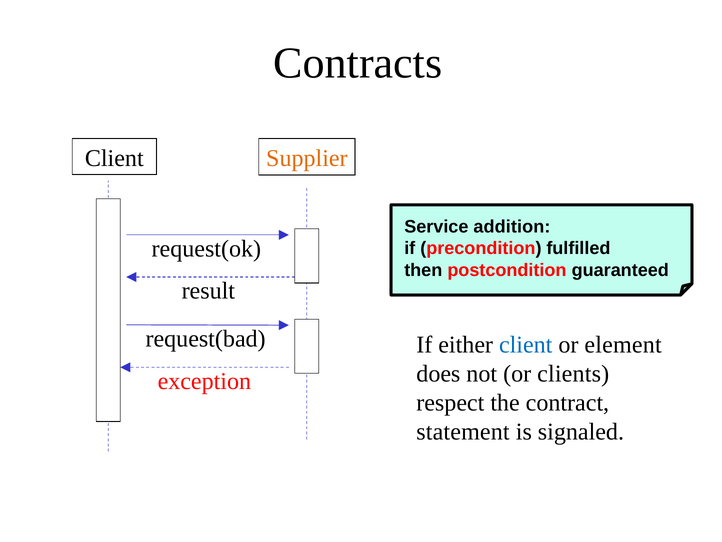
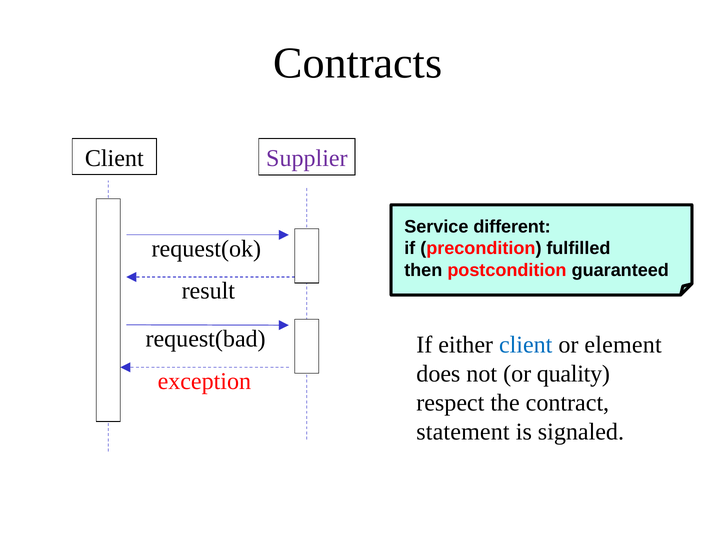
Supplier colour: orange -> purple
addition: addition -> different
clients: clients -> quality
